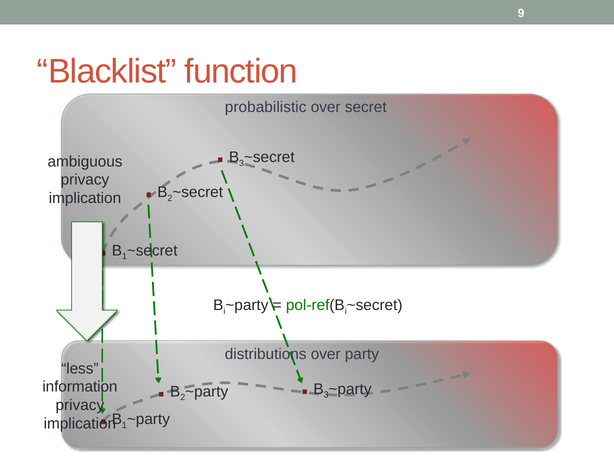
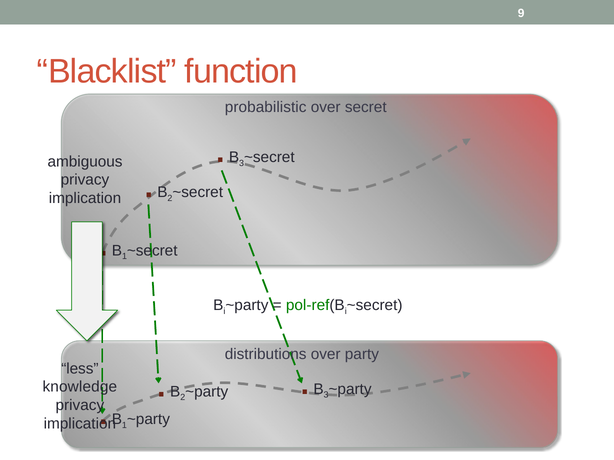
information: information -> knowledge
